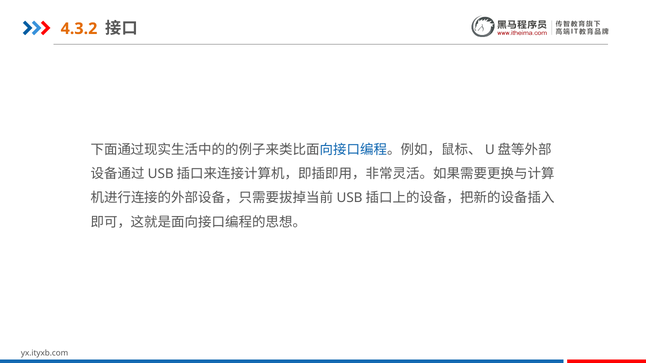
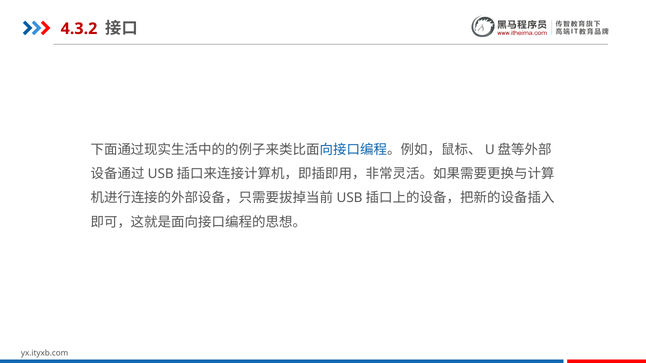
4.3.2 colour: orange -> red
